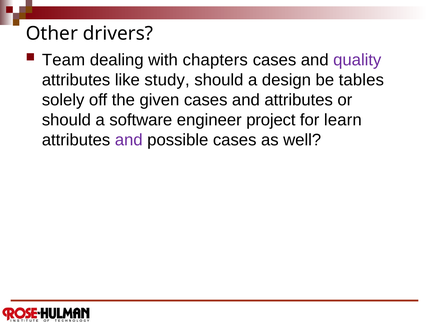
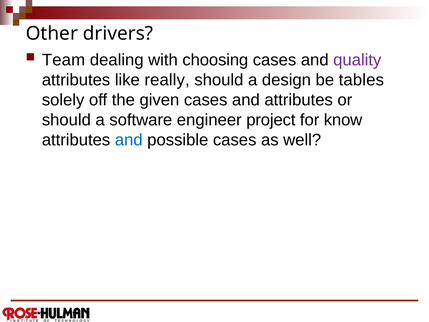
chapters: chapters -> choosing
study: study -> really
learn: learn -> know
and at (129, 140) colour: purple -> blue
